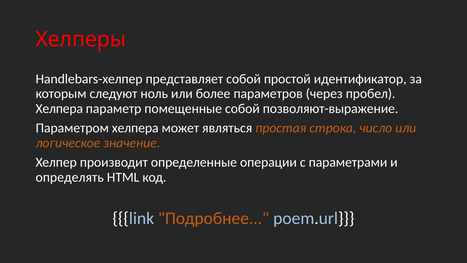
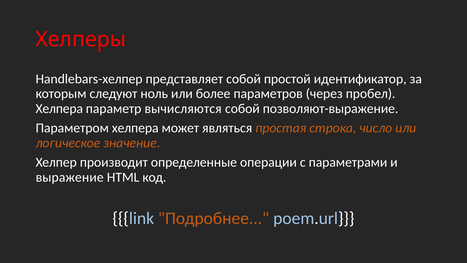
помещенные: помещенные -> вычисляются
определять: определять -> выражение
